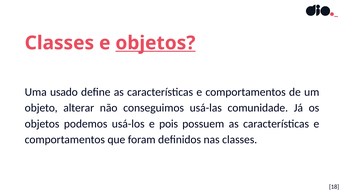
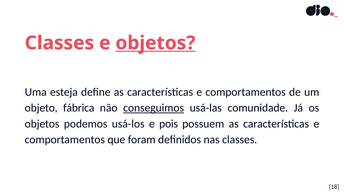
usado: usado -> esteja
alterar: alterar -> fábrica
conseguimos underline: none -> present
